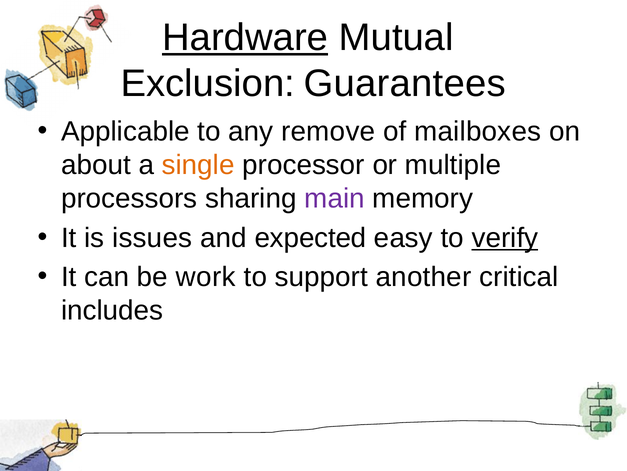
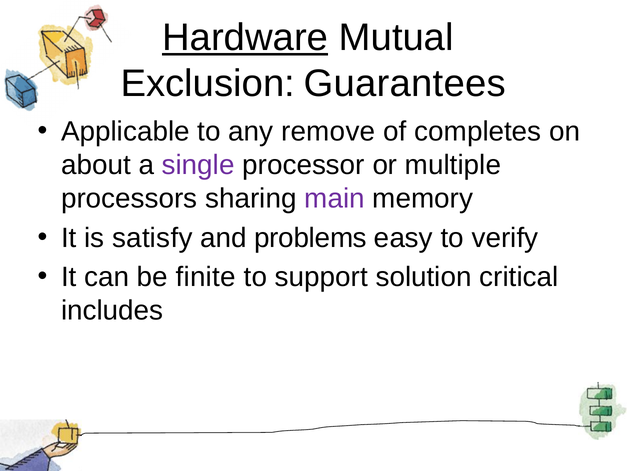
mailboxes: mailboxes -> completes
single colour: orange -> purple
issues: issues -> satisfy
expected: expected -> problems
verify underline: present -> none
work: work -> finite
another: another -> solution
